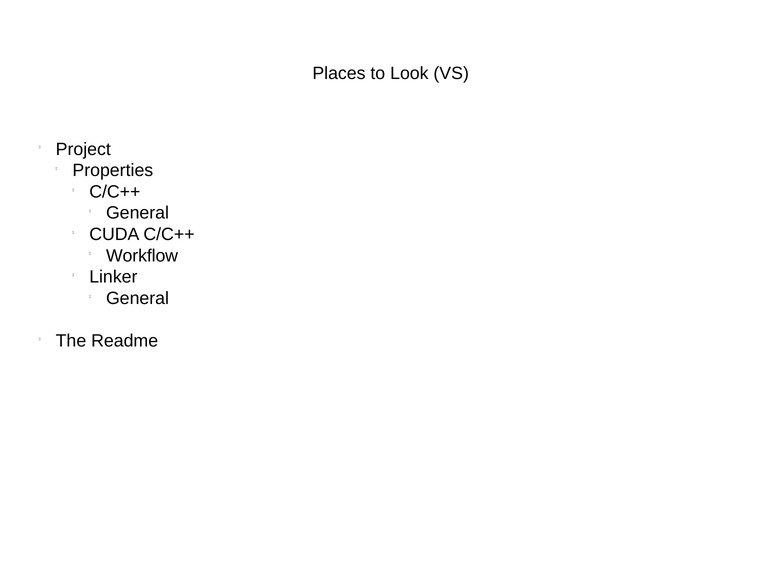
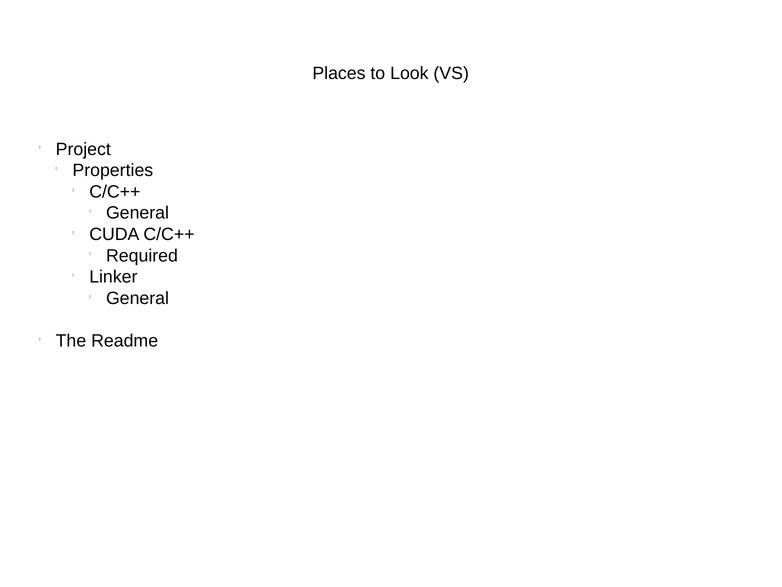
Workflow: Workflow -> Required
